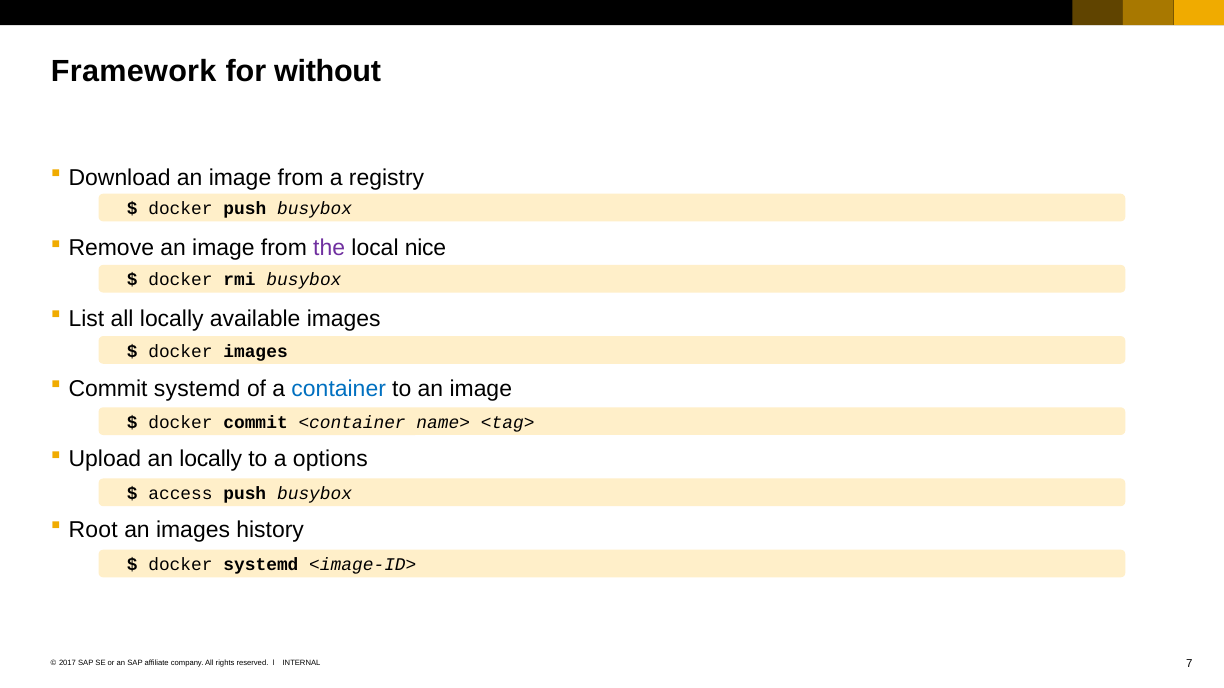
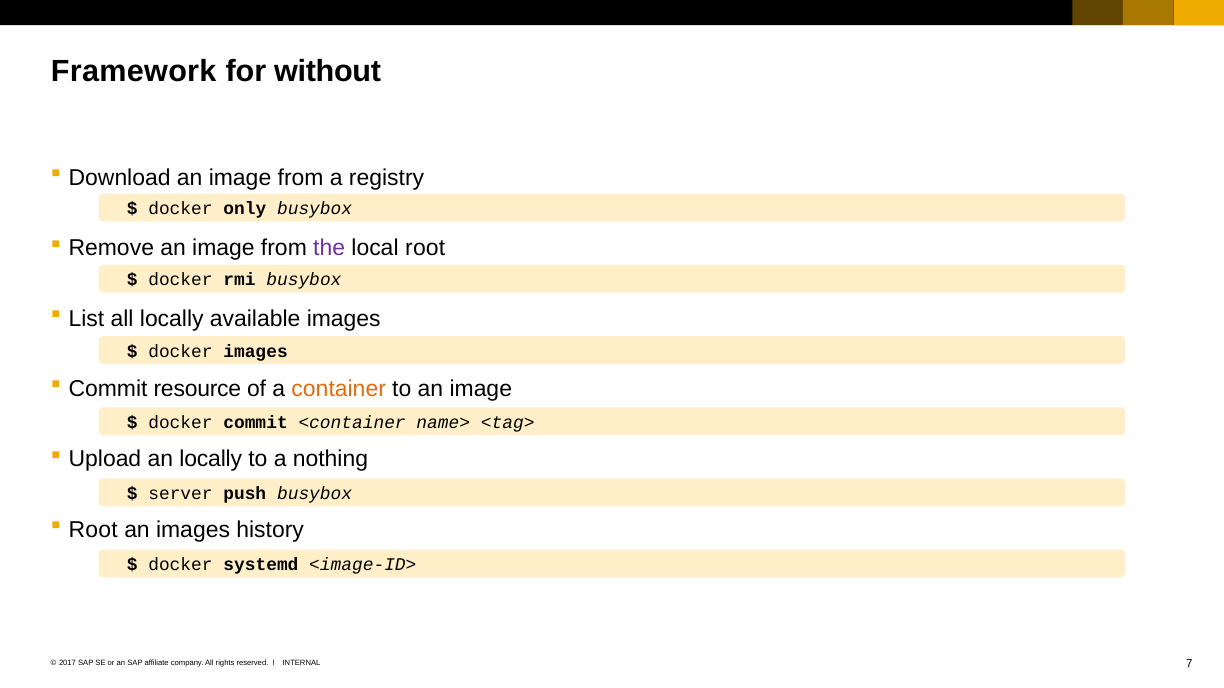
docker push: push -> only
local nice: nice -> root
Commit systemd: systemd -> resource
container colour: blue -> orange
options: options -> nothing
access: access -> server
